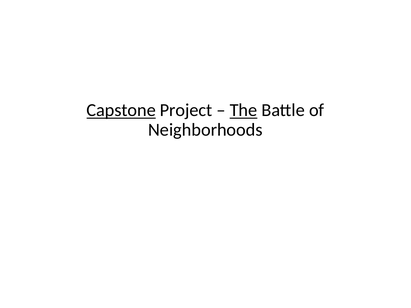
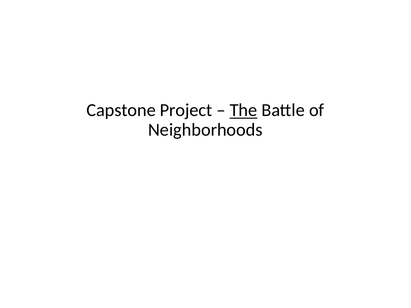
Capstone underline: present -> none
